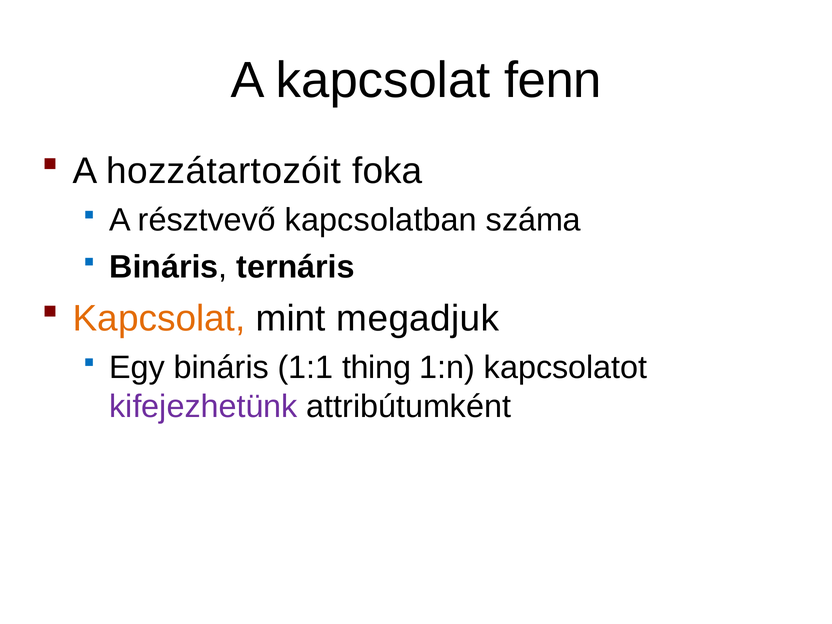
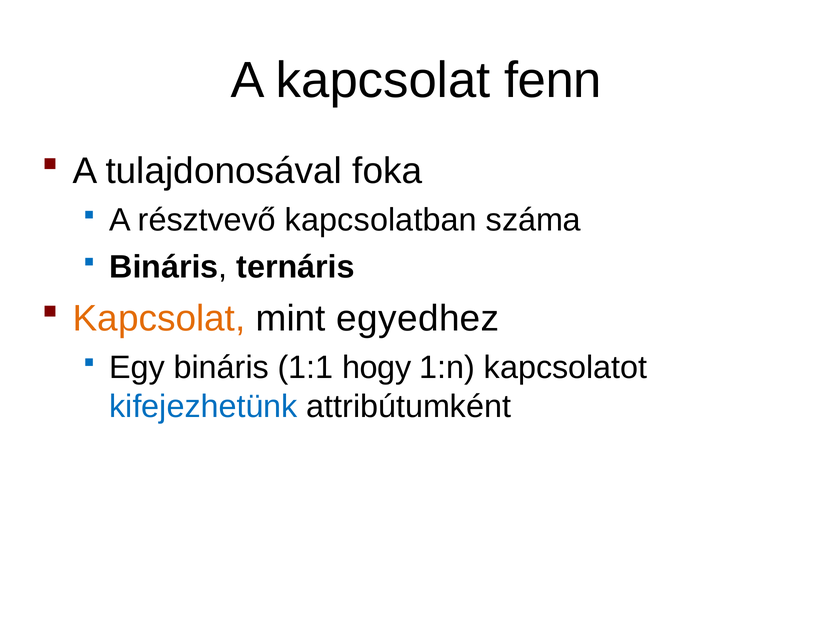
hozzátartozóit: hozzátartozóit -> tulajdonosával
megadjuk: megadjuk -> egyedhez
thing: thing -> hogy
kifejezhetünk colour: purple -> blue
